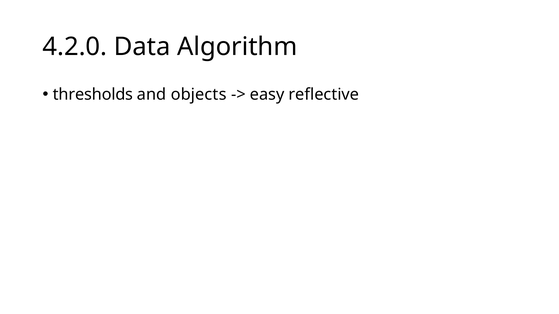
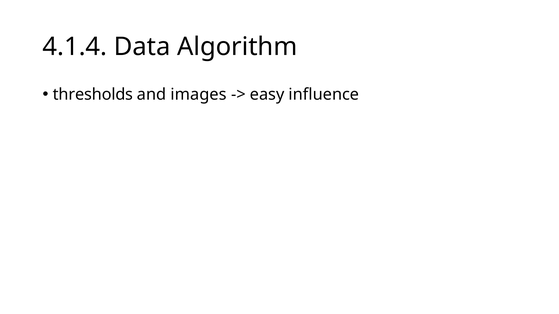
4.2.0: 4.2.0 -> 4.1.4
objects: objects -> images
reflective: reflective -> influence
